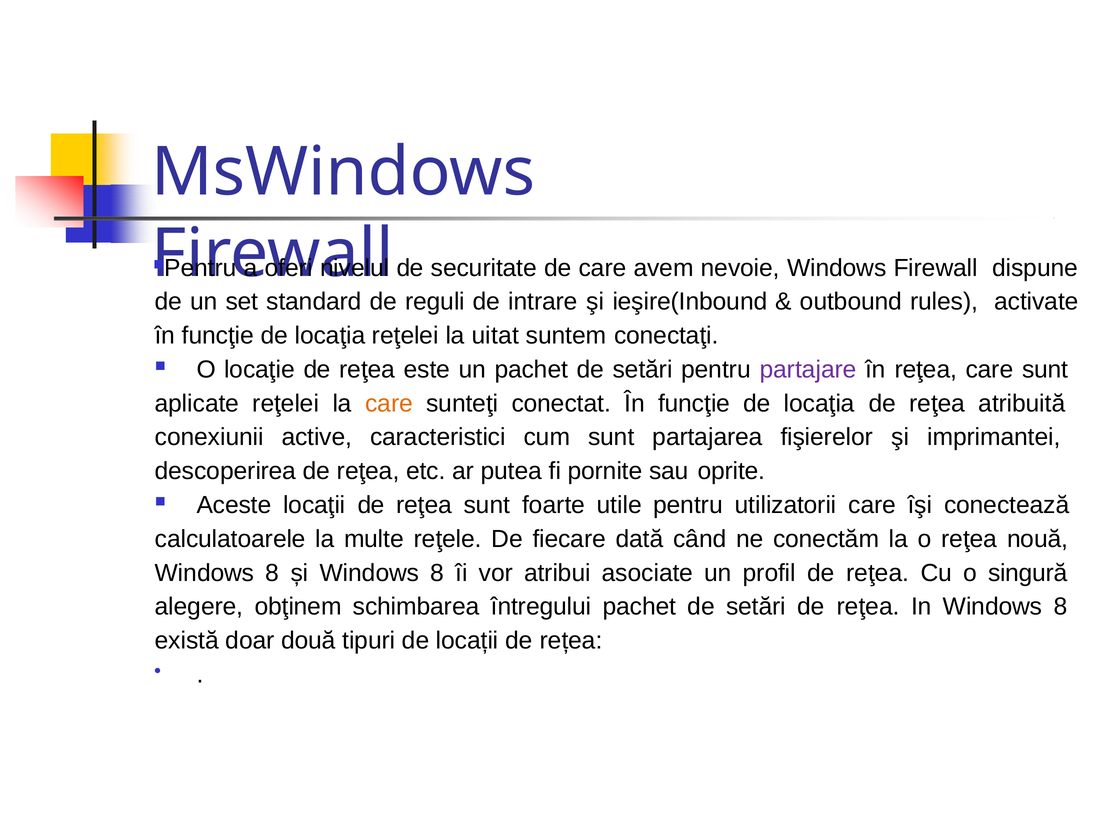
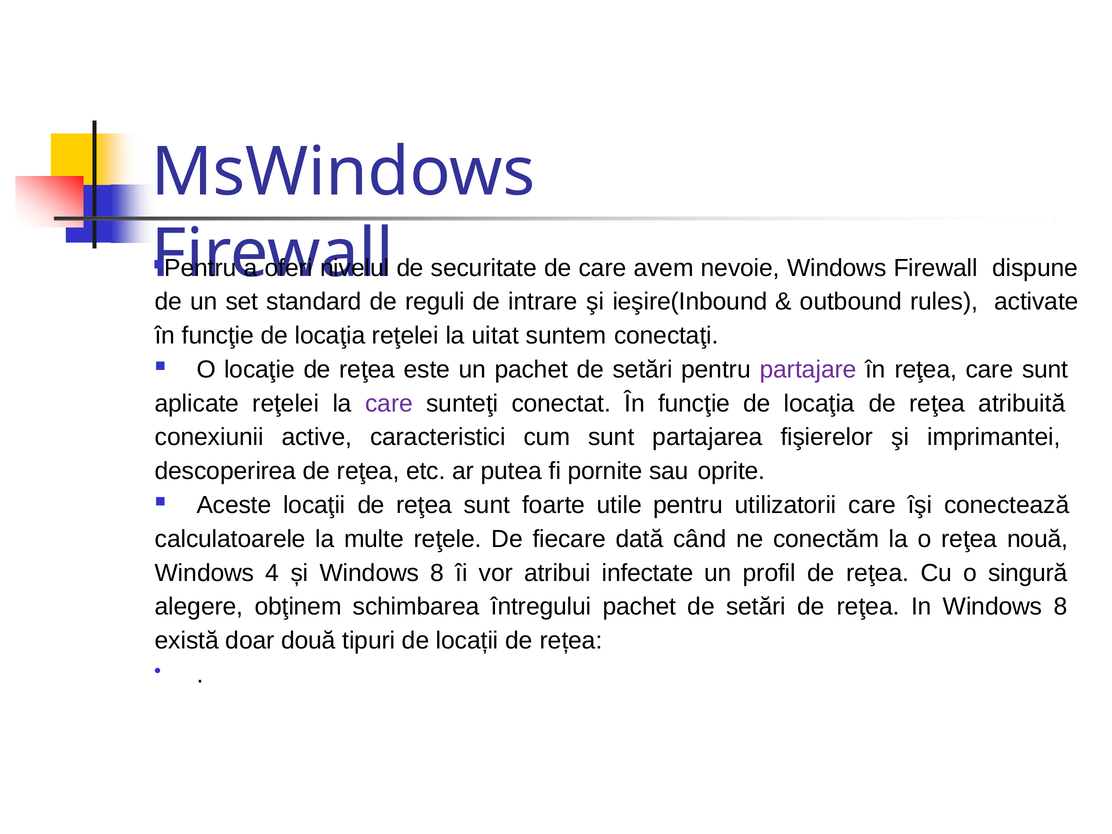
care at (389, 403) colour: orange -> purple
8 at (272, 573): 8 -> 4
asociate: asociate -> infectate
